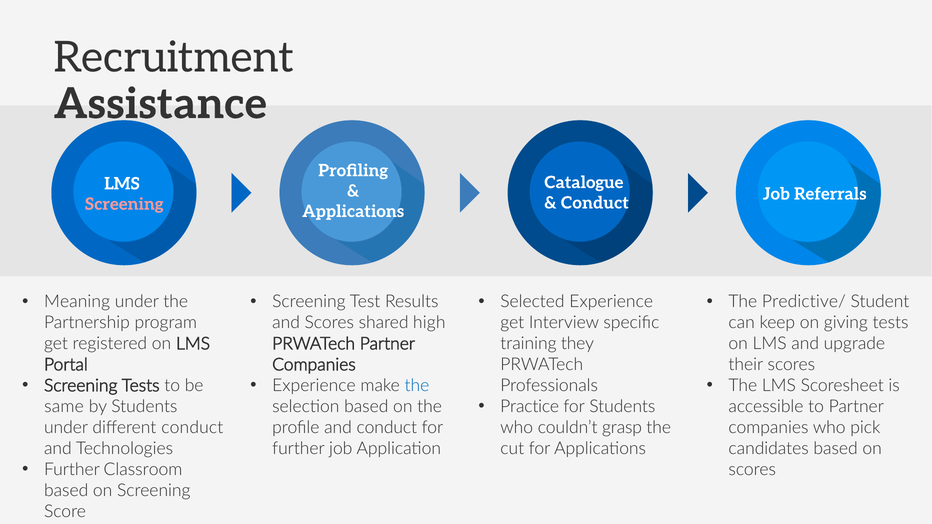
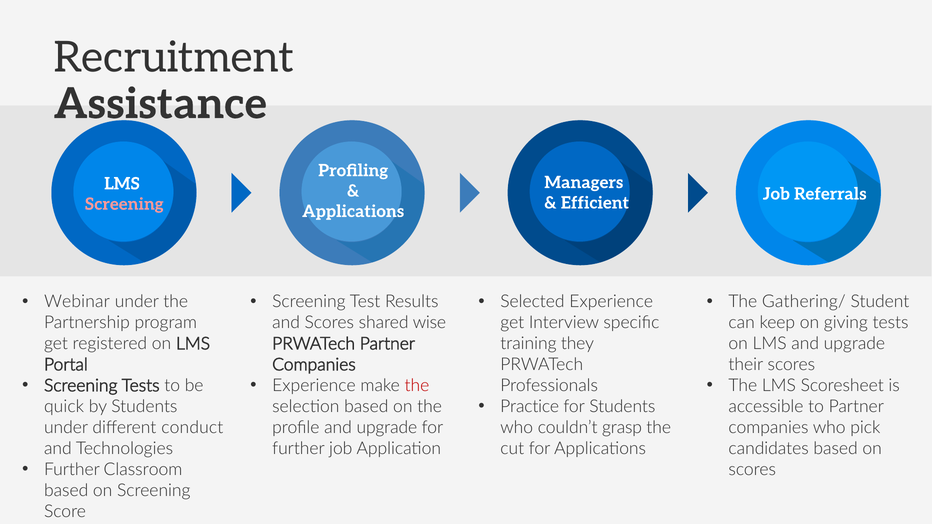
Catalogue: Catalogue -> Managers
Conduct at (595, 203): Conduct -> Efficient
Meaning: Meaning -> Webinar
Predictive/: Predictive/ -> Gathering/
high: high -> wise
the at (417, 386) colour: blue -> red
same: same -> quick
profile and conduct: conduct -> upgrade
